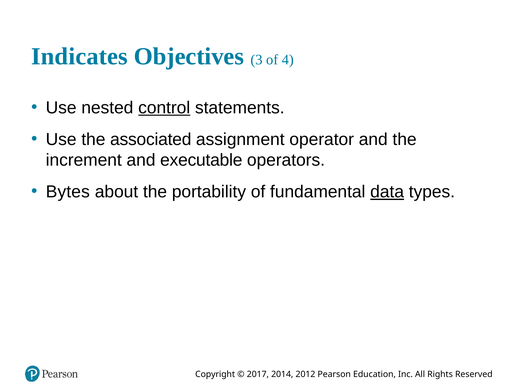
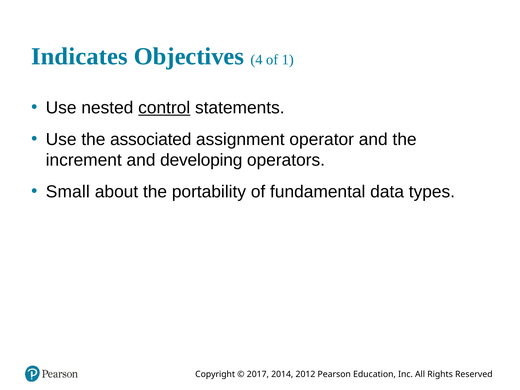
3: 3 -> 4
4: 4 -> 1
executable: executable -> developing
Bytes: Bytes -> Small
data underline: present -> none
